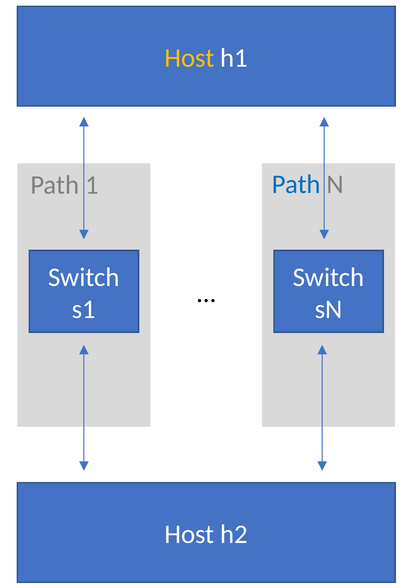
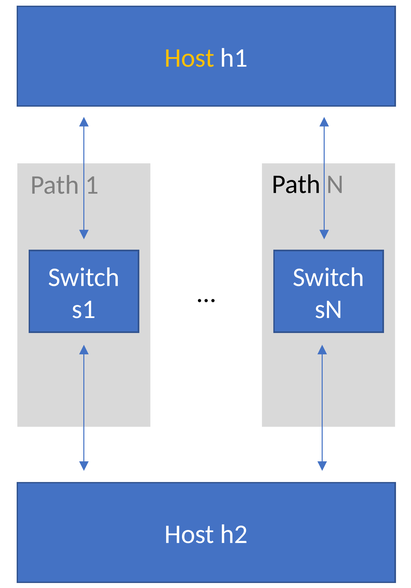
Path at (296, 184) colour: blue -> black
